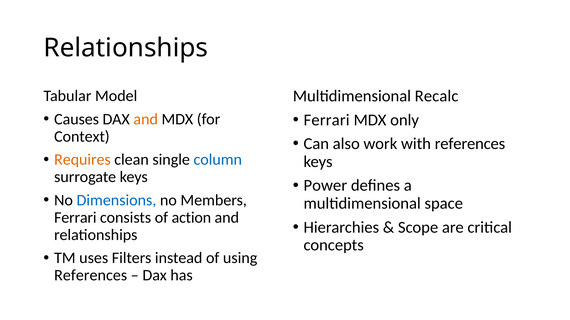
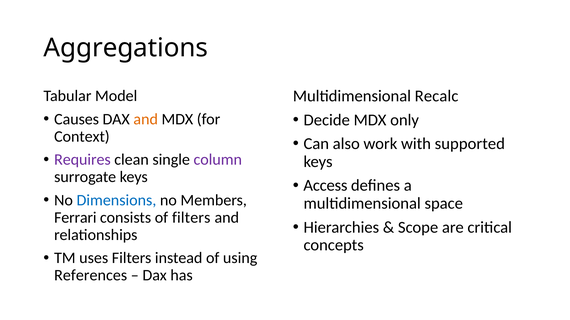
Relationships at (126, 48): Relationships -> Aggregations
Ferrari at (327, 120): Ferrari -> Decide
with references: references -> supported
Requires colour: orange -> purple
column colour: blue -> purple
Power: Power -> Access
of action: action -> filters
